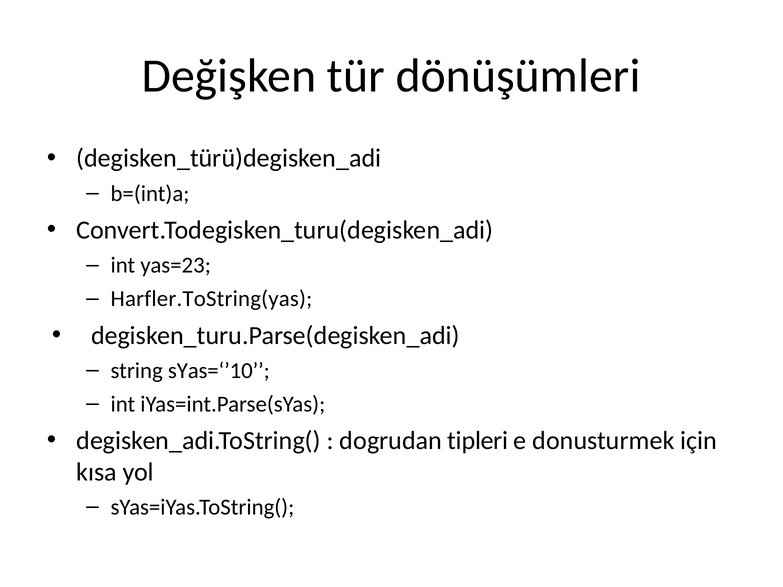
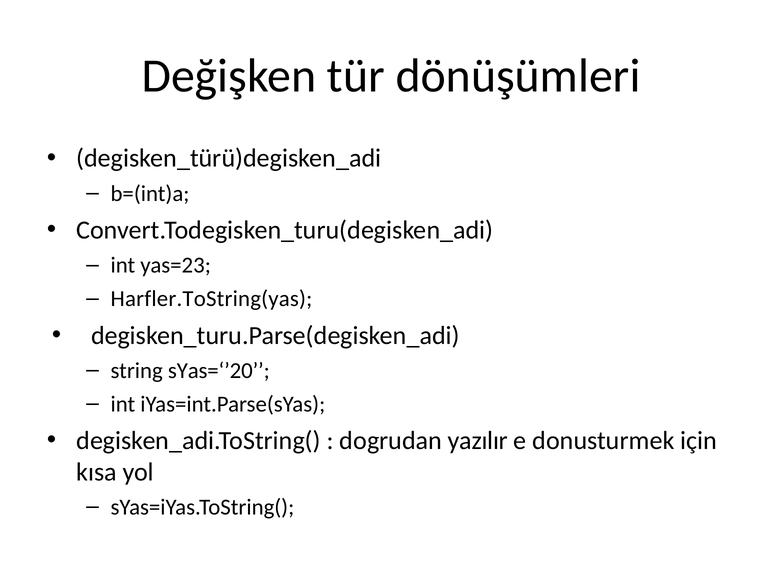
sYas=‘’10: sYas=‘’10 -> sYas=‘’20
tipleri: tipleri -> yazılır
